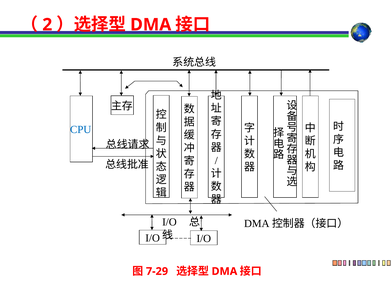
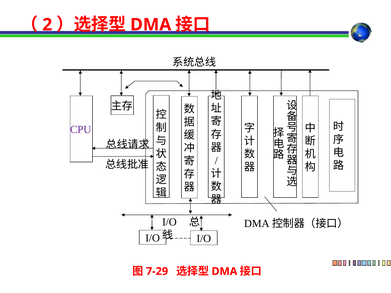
CPU colour: blue -> purple
